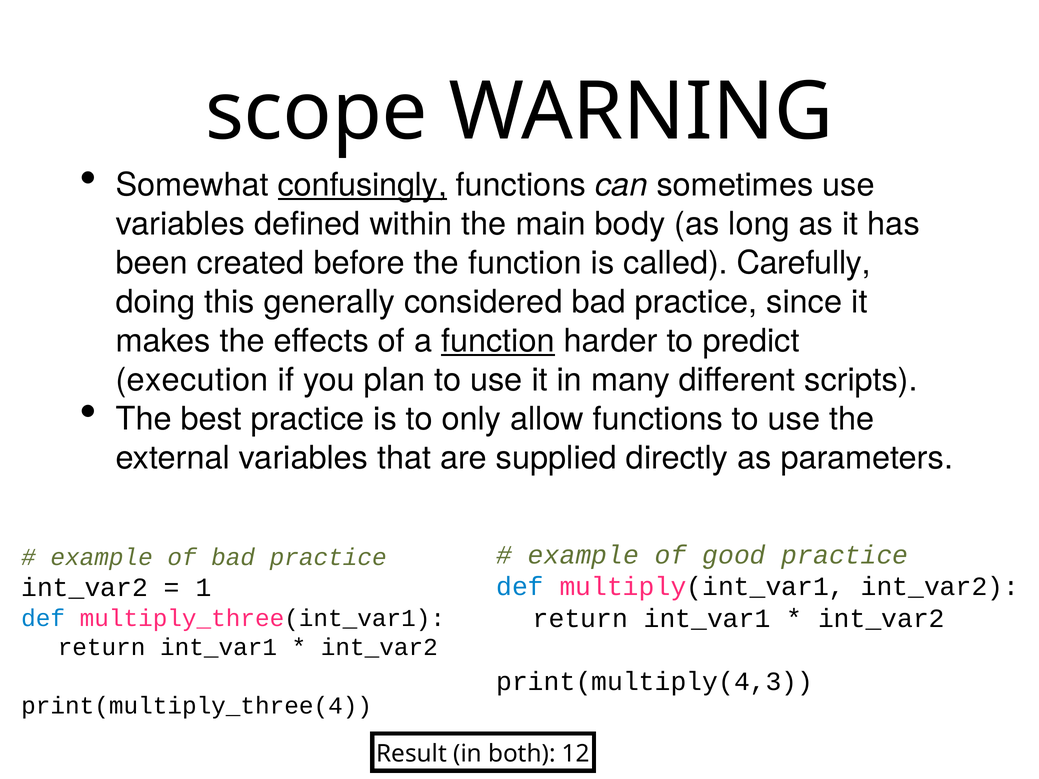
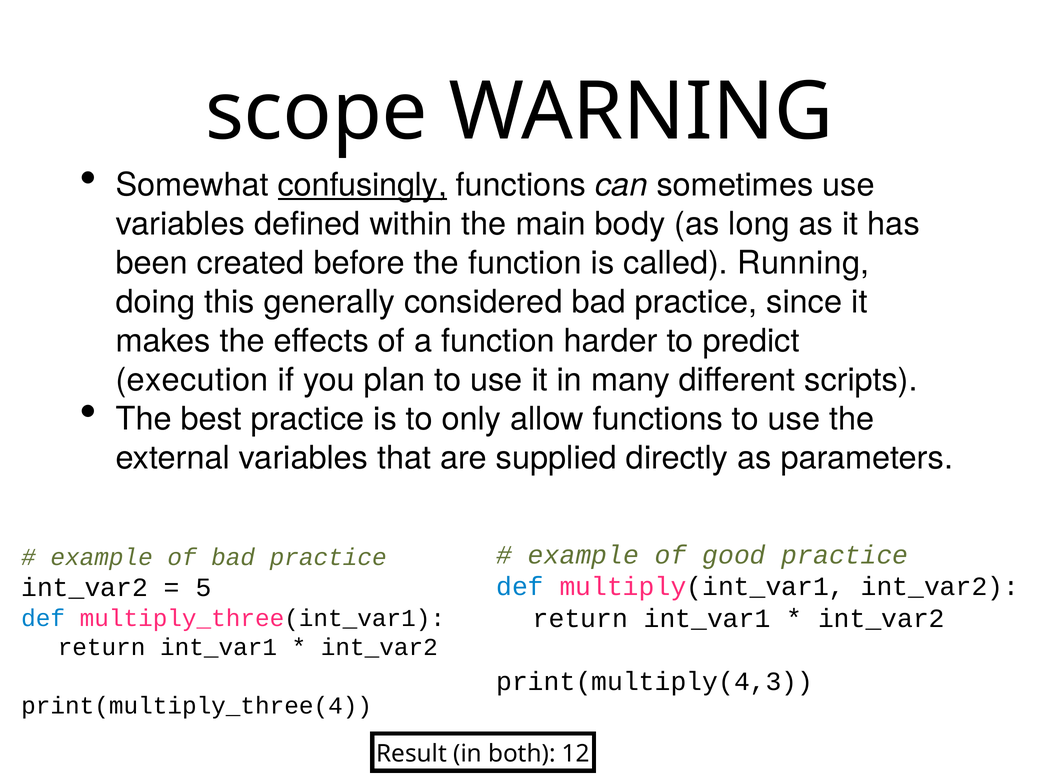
Carefully: Carefully -> Running
function at (498, 341) underline: present -> none
1: 1 -> 5
